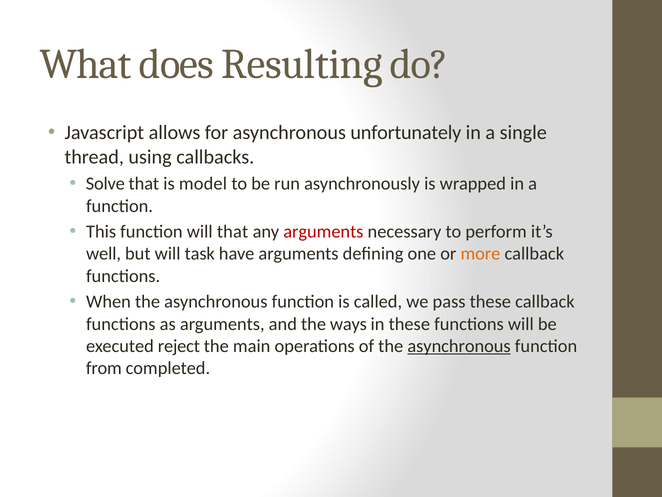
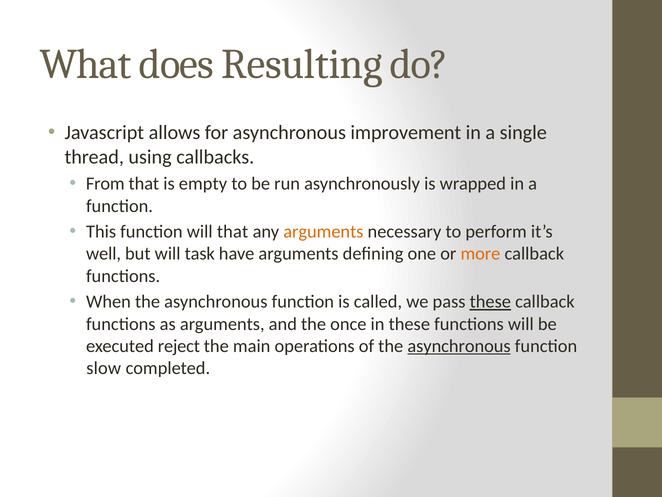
unfortunately: unfortunately -> improvement
Solve: Solve -> From
model: model -> empty
arguments at (323, 232) colour: red -> orange
these at (490, 302) underline: none -> present
ways: ways -> once
from: from -> slow
